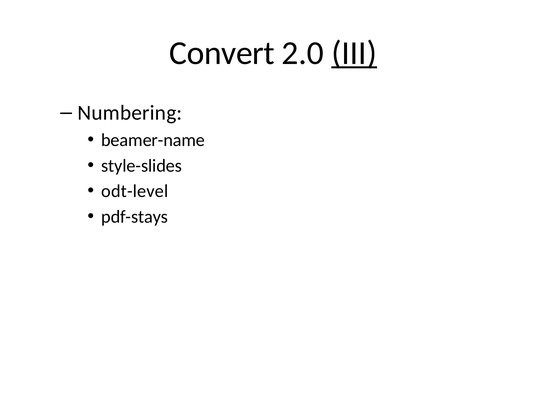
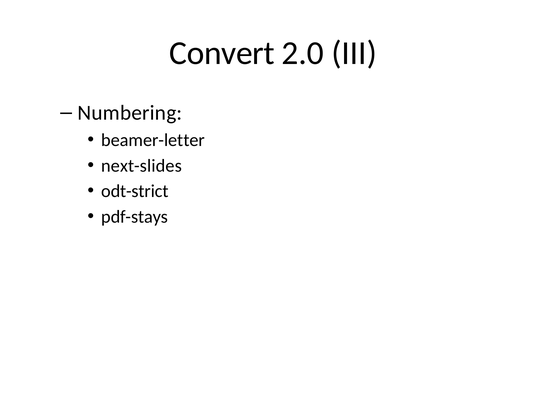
III underline: present -> none
beamer-name: beamer-name -> beamer-letter
style-slides: style-slides -> next-slides
odt-level: odt-level -> odt-strict
